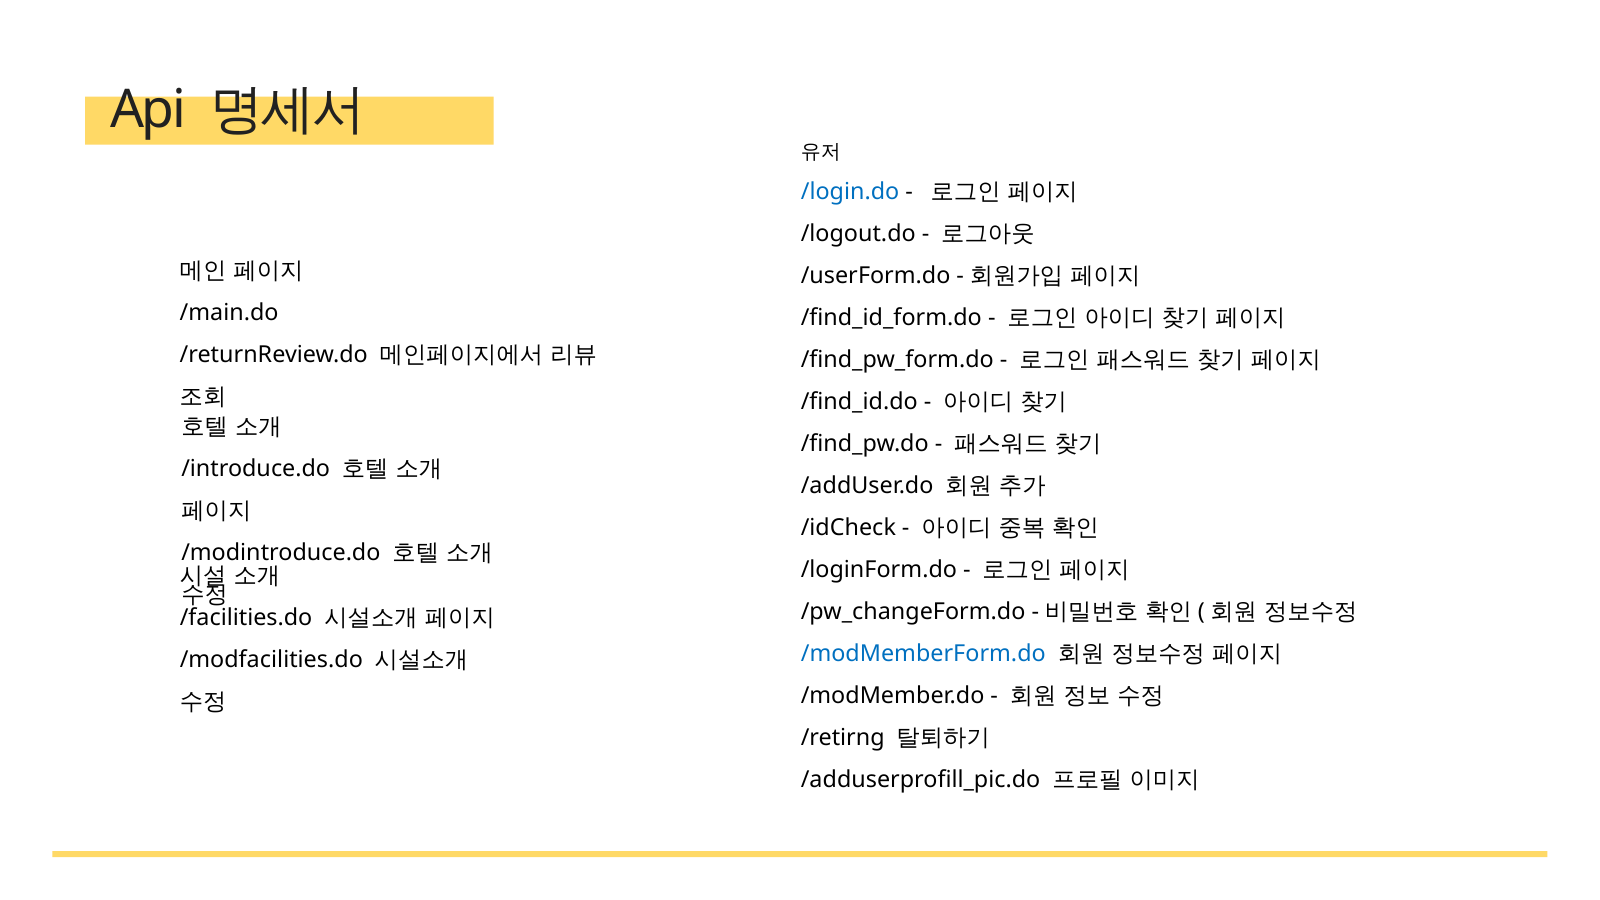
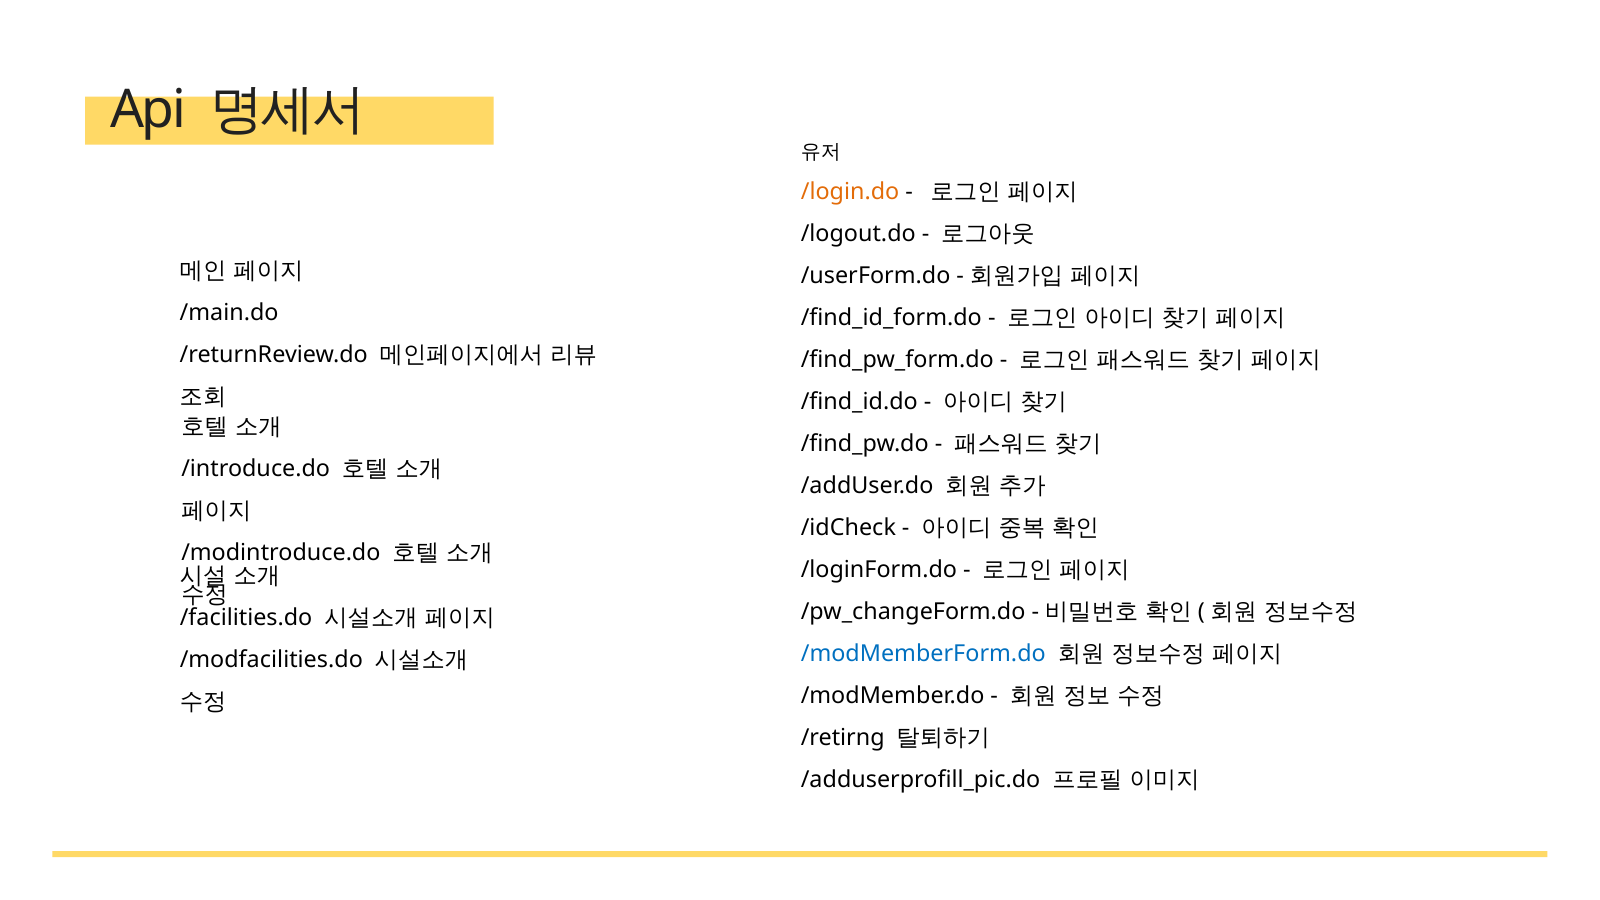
/login.do colour: blue -> orange
